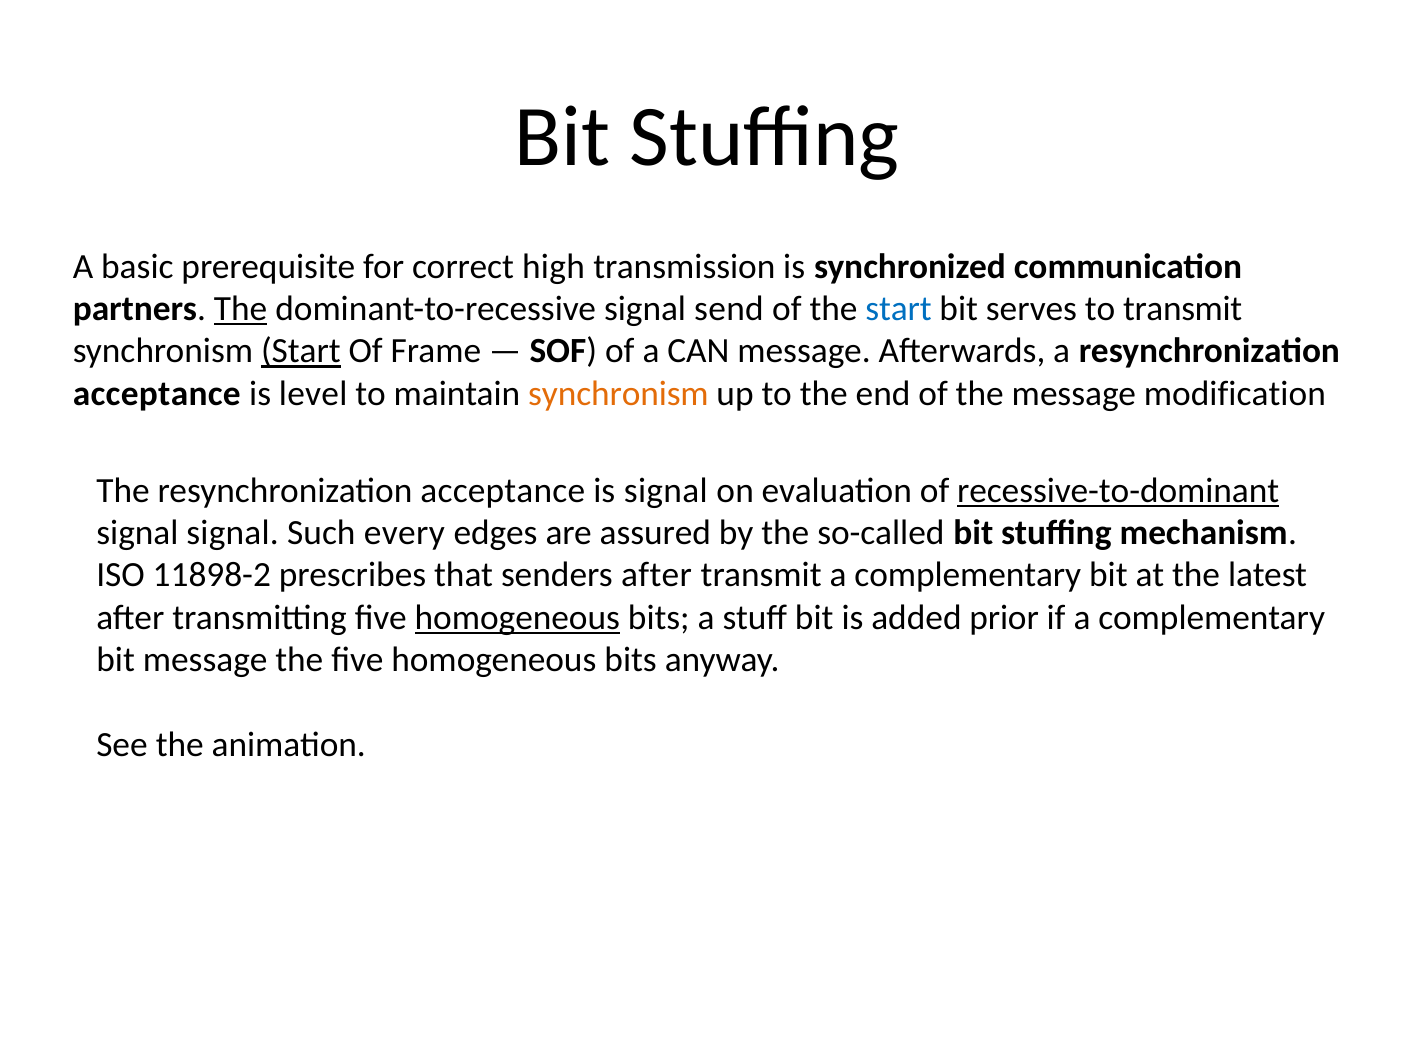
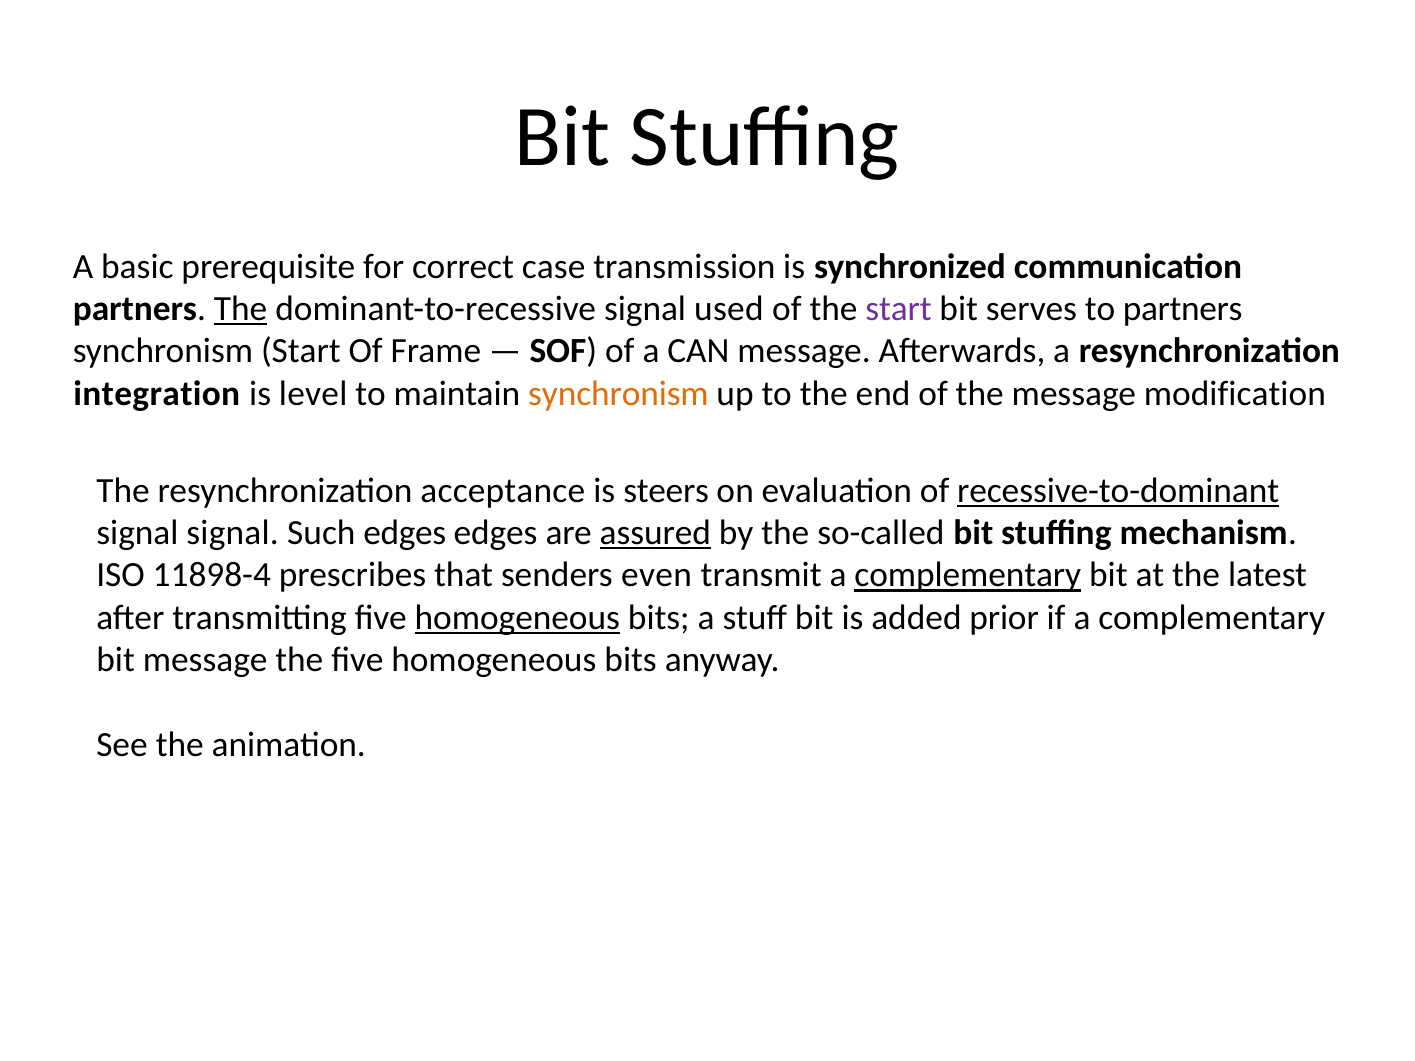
high: high -> case
send: send -> used
start at (899, 309) colour: blue -> purple
to transmit: transmit -> partners
Start at (301, 351) underline: present -> none
acceptance at (157, 394): acceptance -> integration
is signal: signal -> steers
Such every: every -> edges
assured underline: none -> present
11898-2: 11898-2 -> 11898-4
senders after: after -> even
complementary at (968, 575) underline: none -> present
